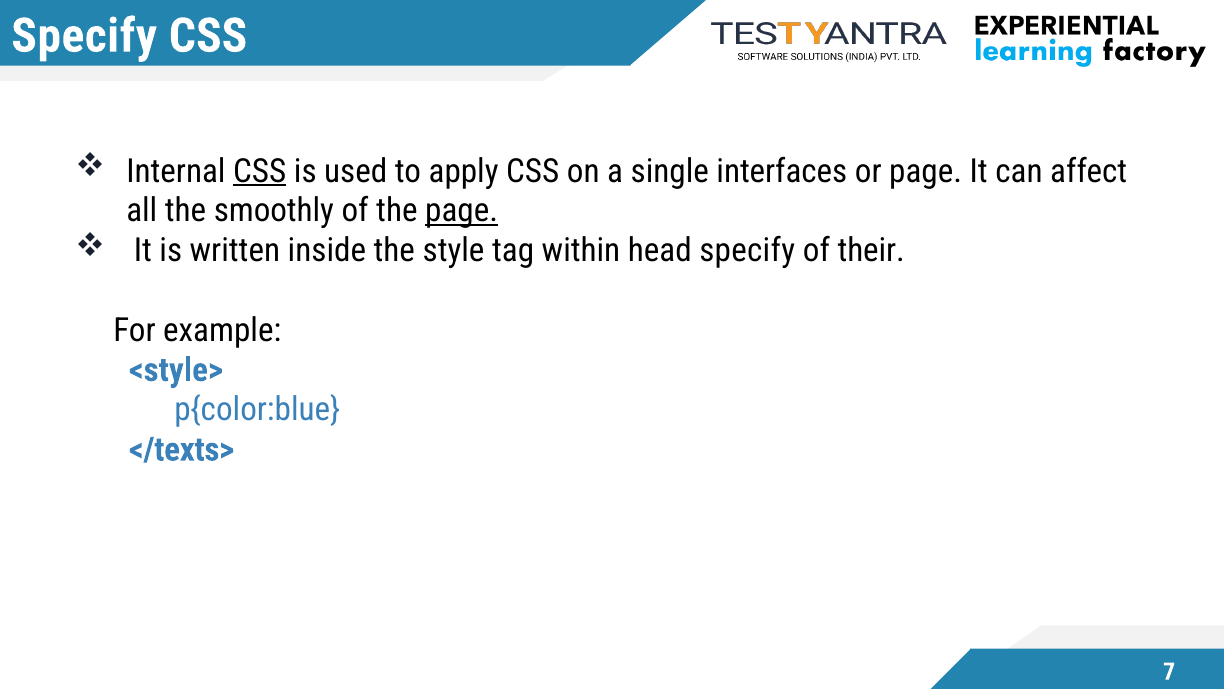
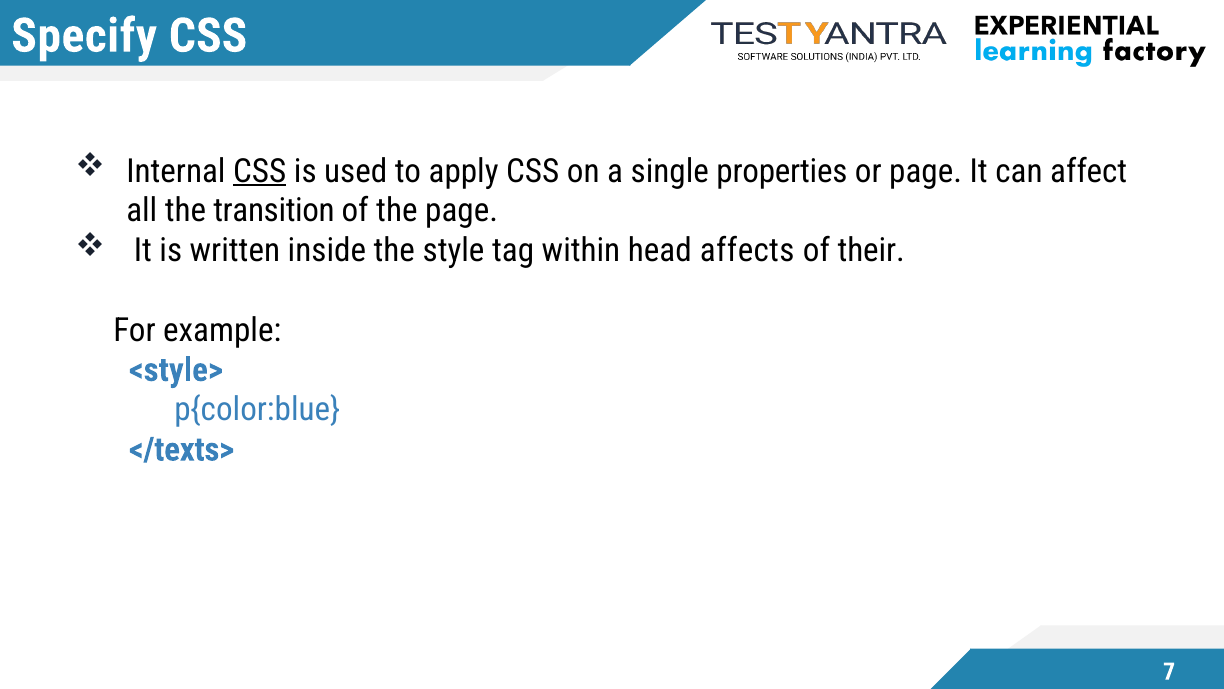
interfaces: interfaces -> properties
smoothly: smoothly -> transition
page at (462, 211) underline: present -> none
head specify: specify -> affects
